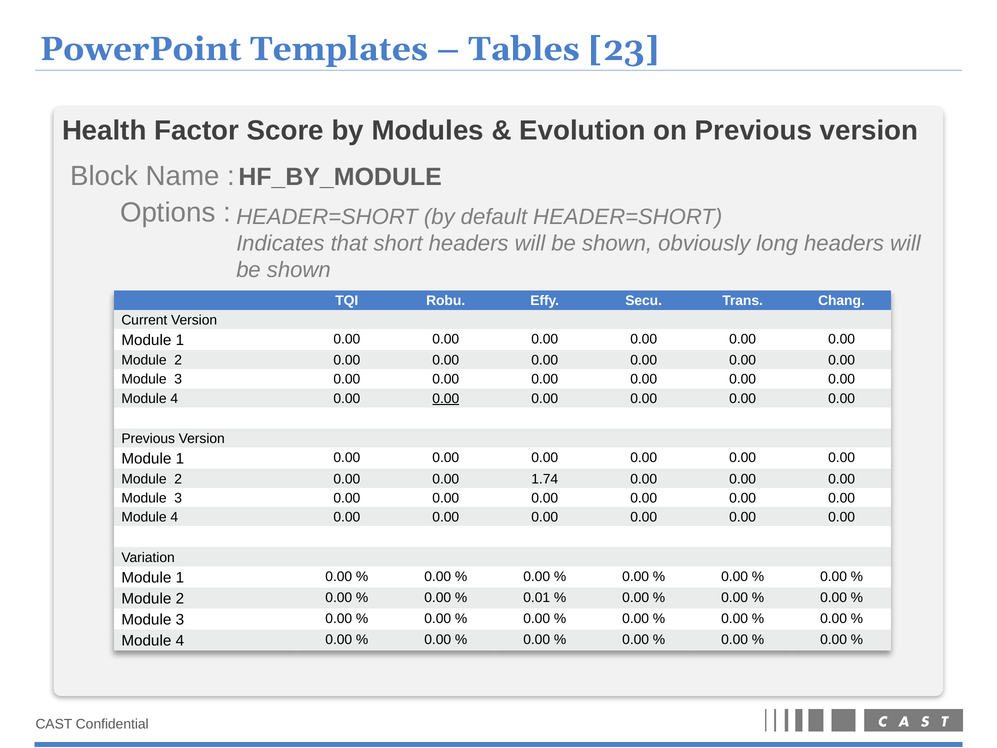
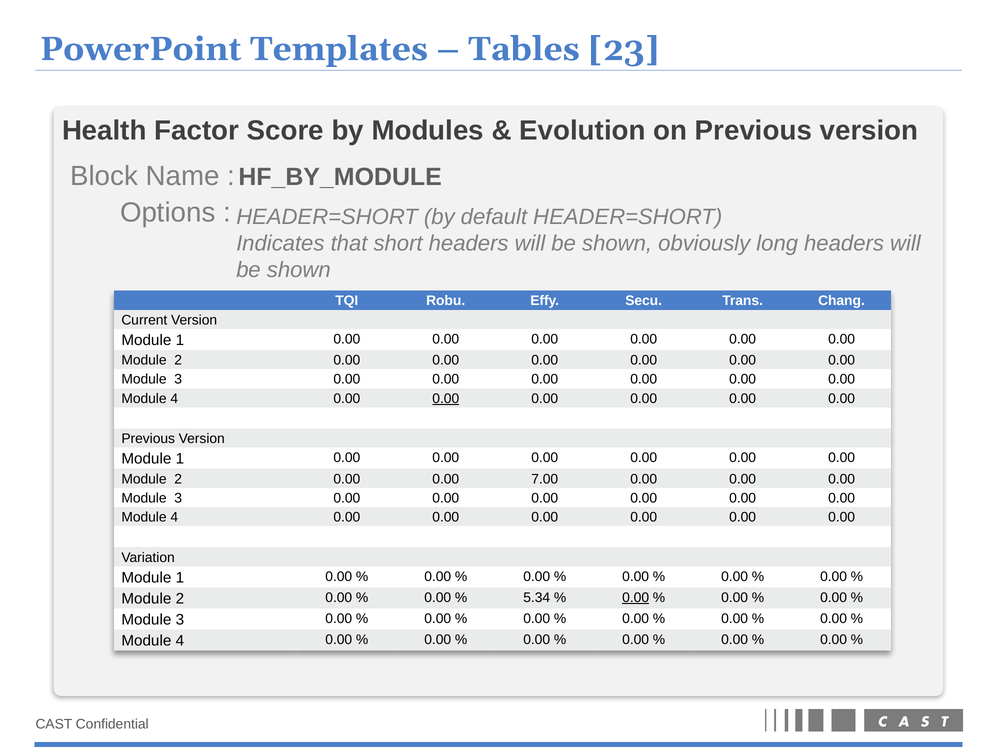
1.74: 1.74 -> 7.00
0.01: 0.01 -> 5.34
0.00 at (636, 597) underline: none -> present
